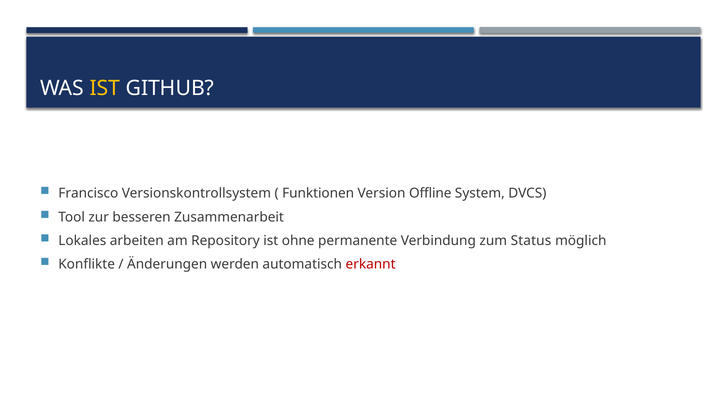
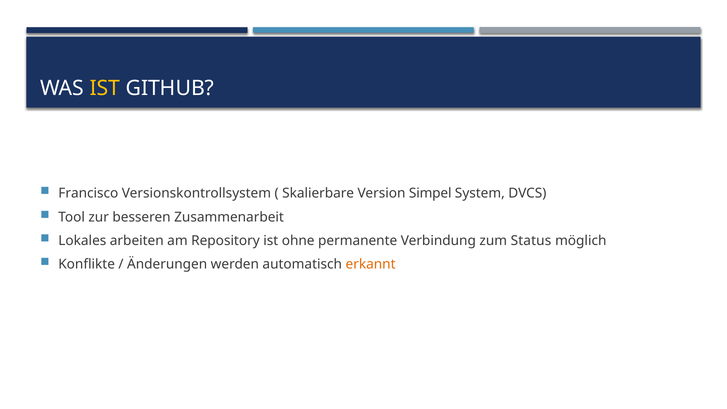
Funktionen: Funktionen -> Skalierbare
Offline: Offline -> Simpel
erkannt colour: red -> orange
